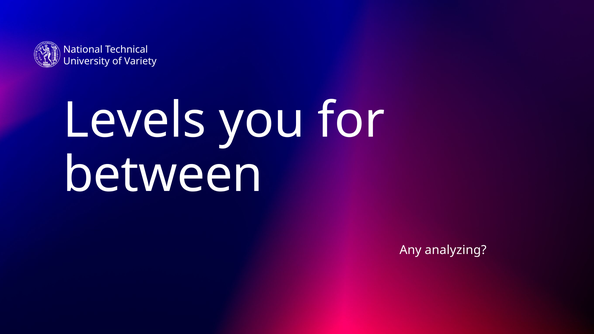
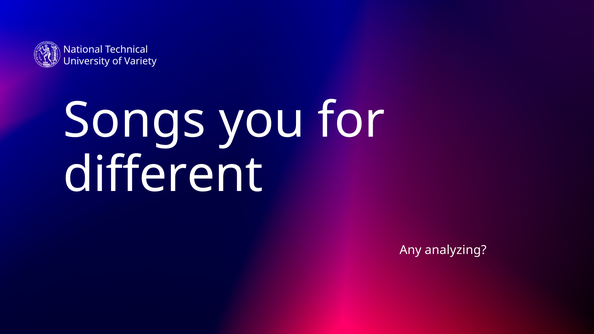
Levels: Levels -> Songs
between: between -> different
